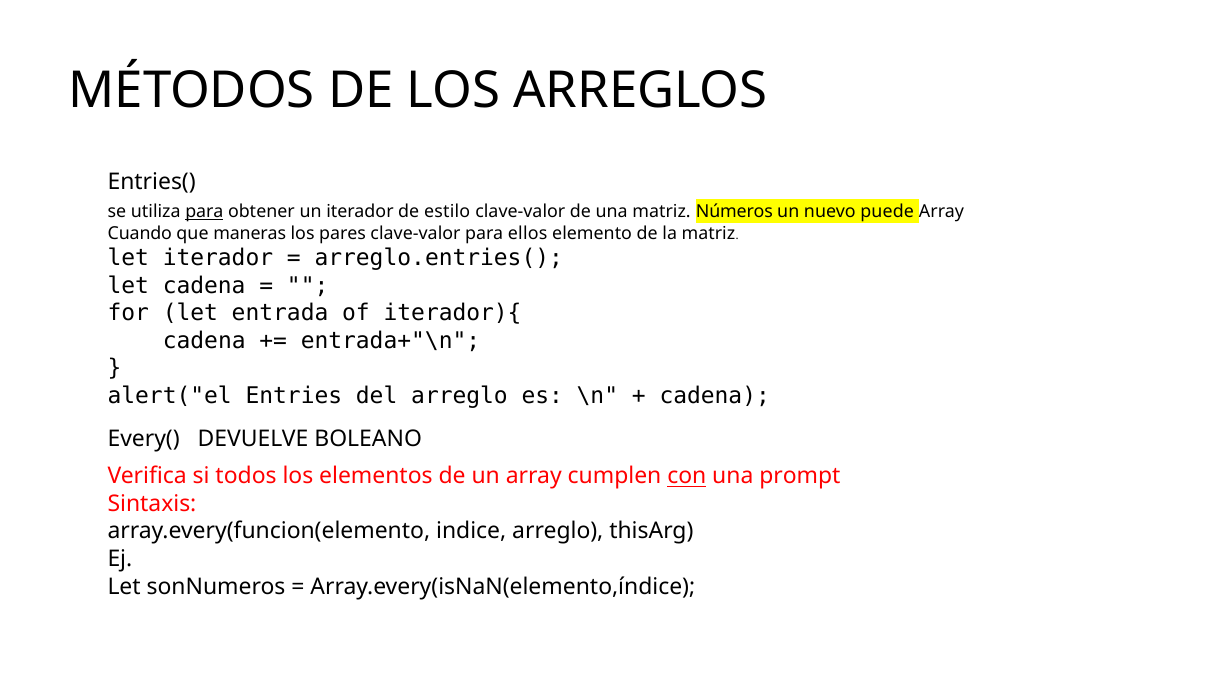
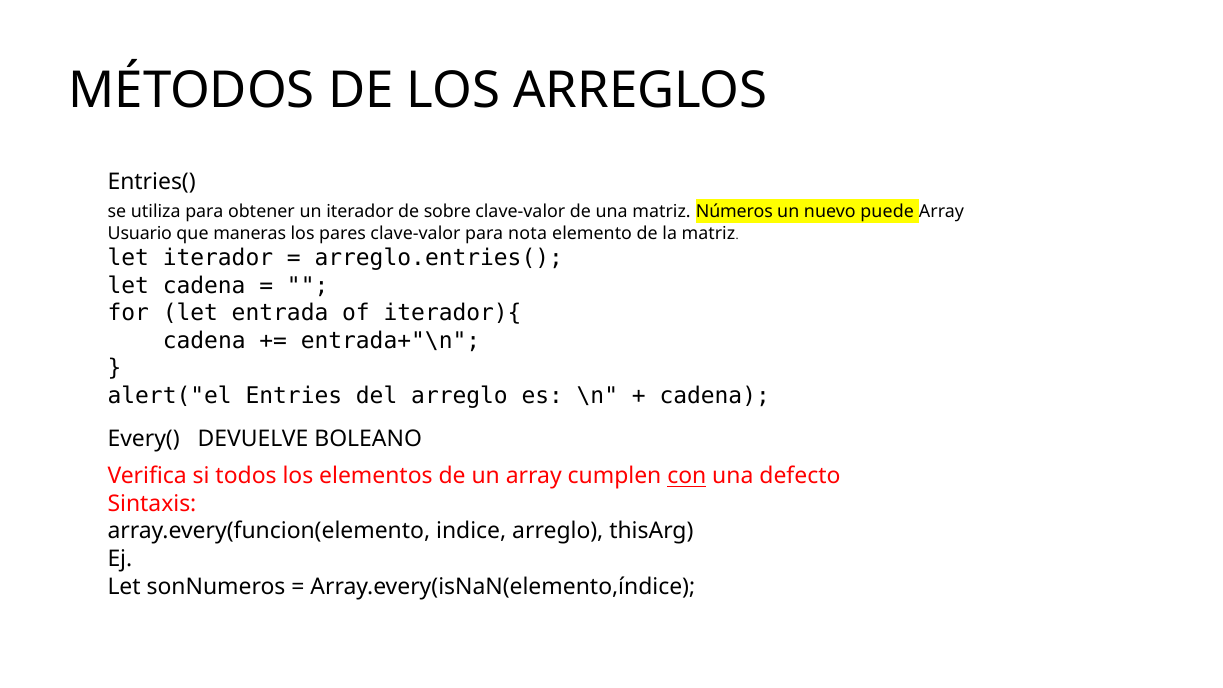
para at (204, 212) underline: present -> none
estilo: estilo -> sobre
Cuando: Cuando -> Usuario
ellos: ellos -> nota
prompt: prompt -> defecto
